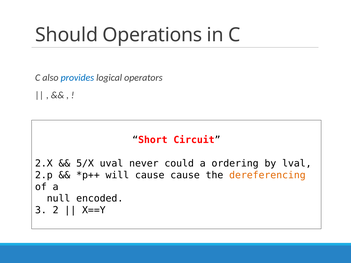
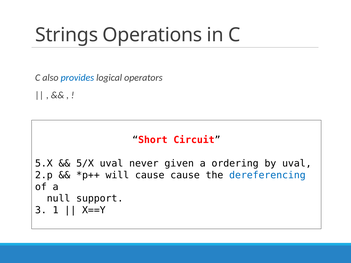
Should: Should -> Strings
2.X: 2.X -> 5.X
could: could -> given
by lval: lval -> uval
dereferencing colour: orange -> blue
encoded: encoded -> support
2: 2 -> 1
